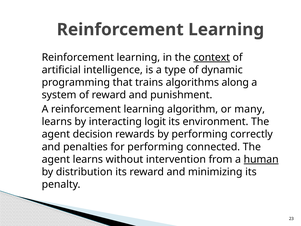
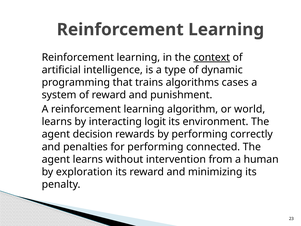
along: along -> cases
many: many -> world
human underline: present -> none
distribution: distribution -> exploration
